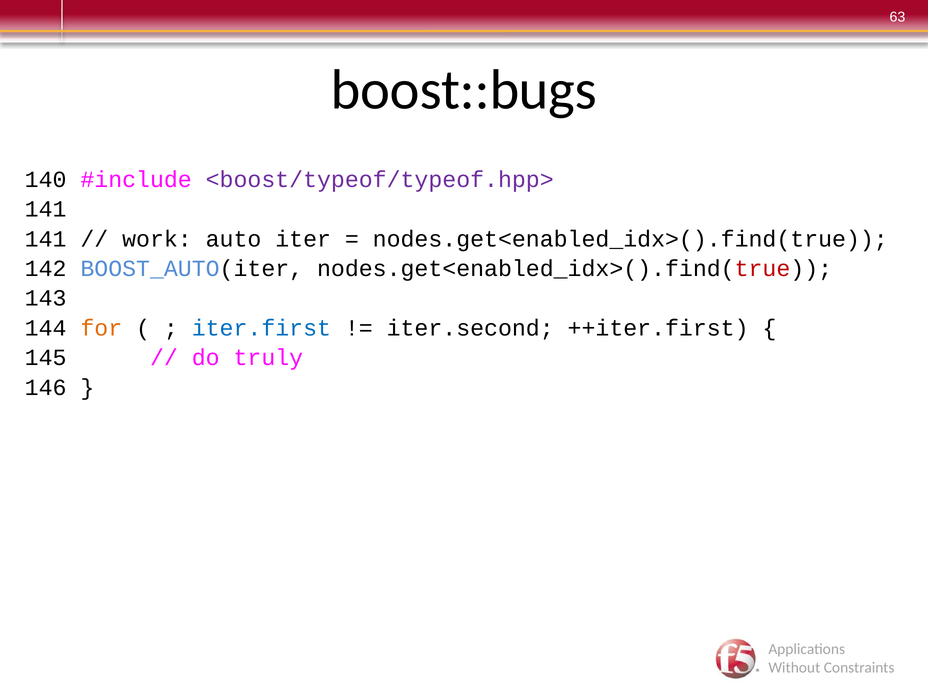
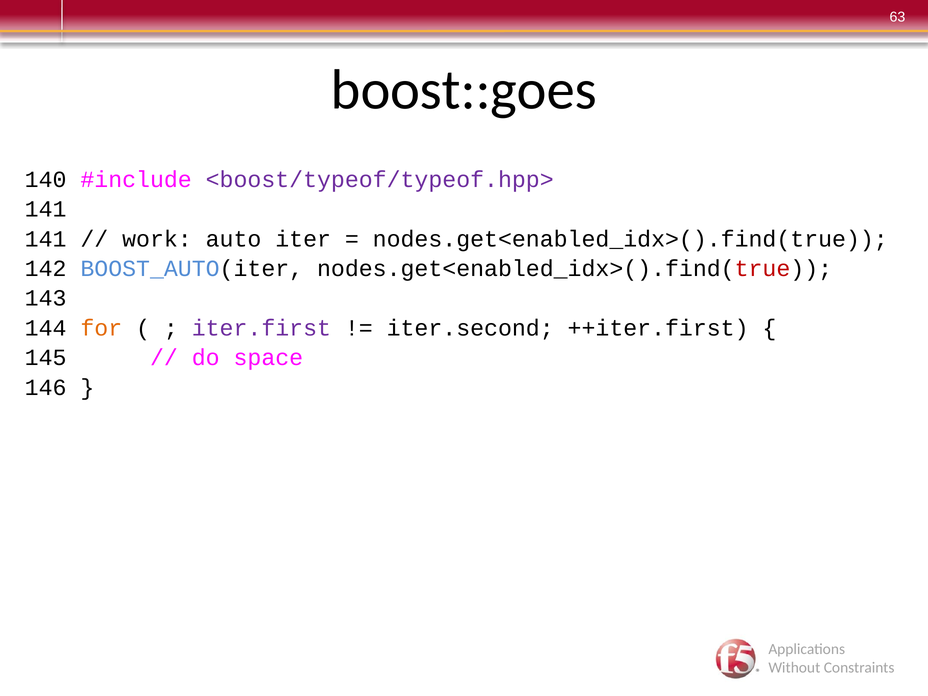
boost::bugs: boost::bugs -> boost::goes
iter.first colour: blue -> purple
truly: truly -> space
